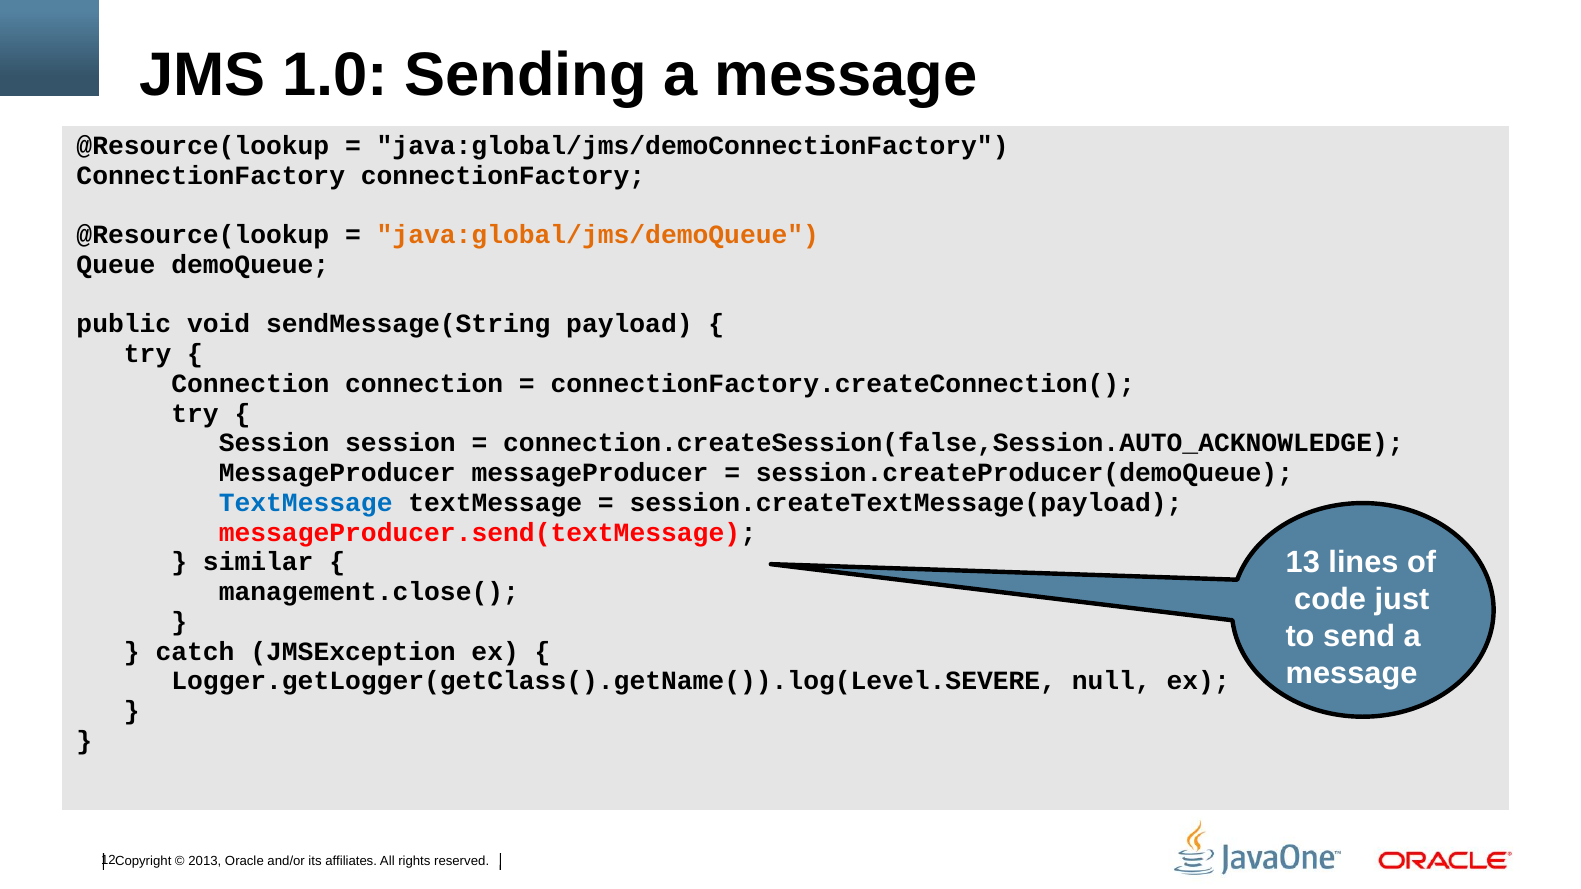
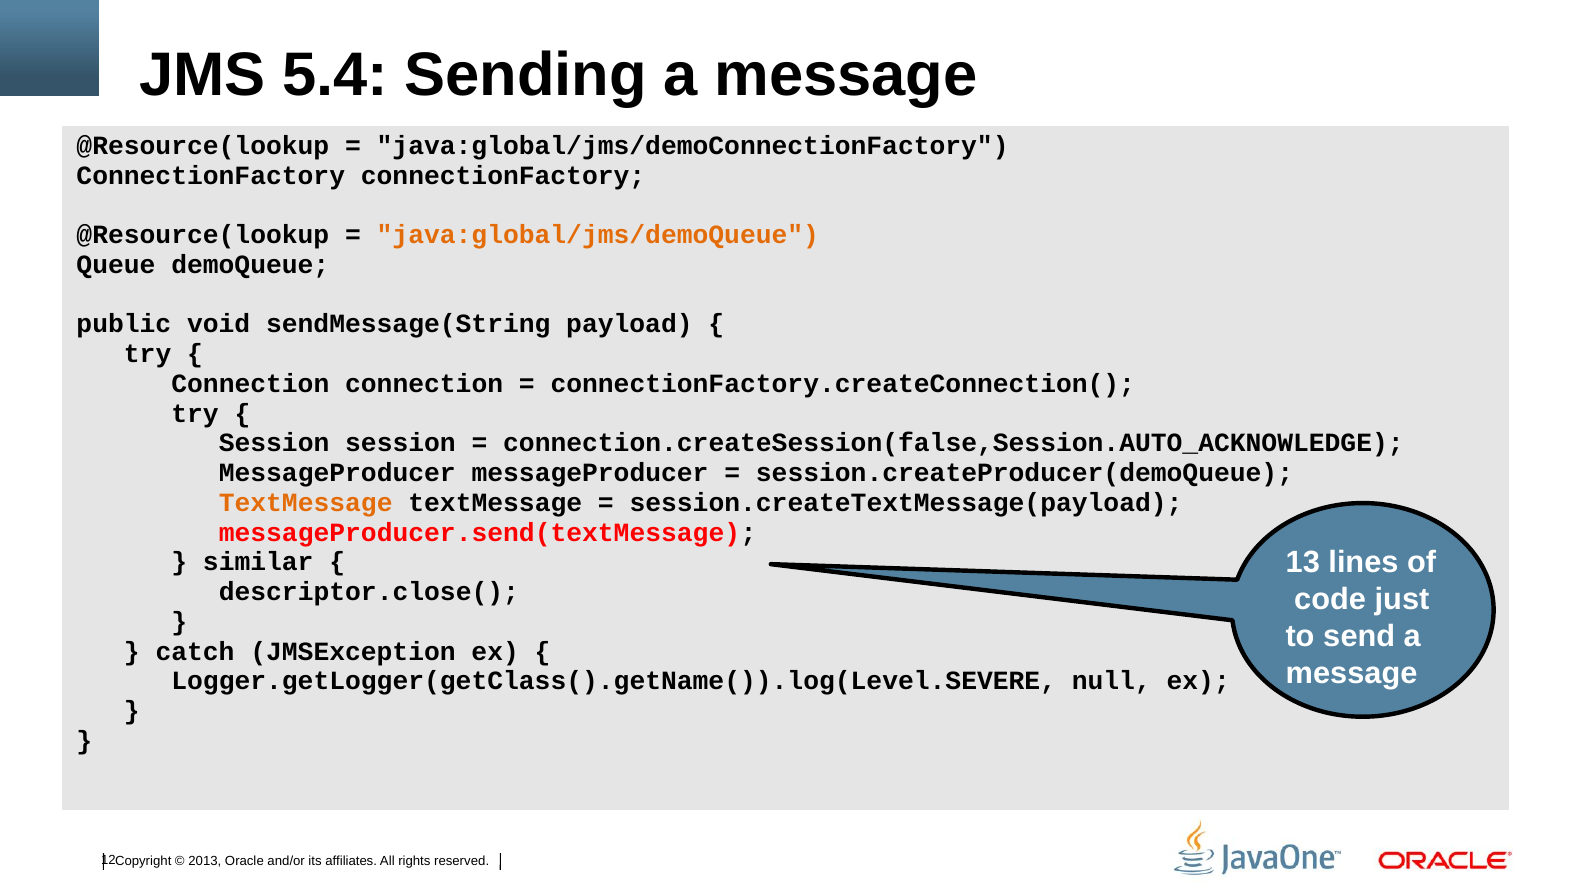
1.0: 1.0 -> 5.4
TextMessage at (306, 503) colour: blue -> orange
management.close(: management.close( -> descriptor.close(
